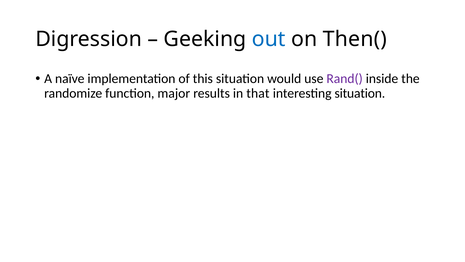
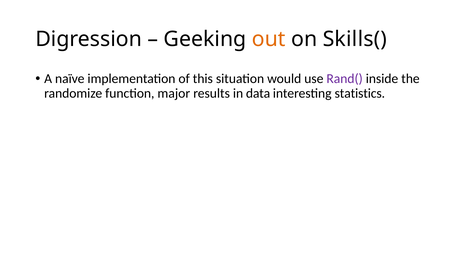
out colour: blue -> orange
Then(: Then( -> Skills(
that: that -> data
interesting situation: situation -> statistics
